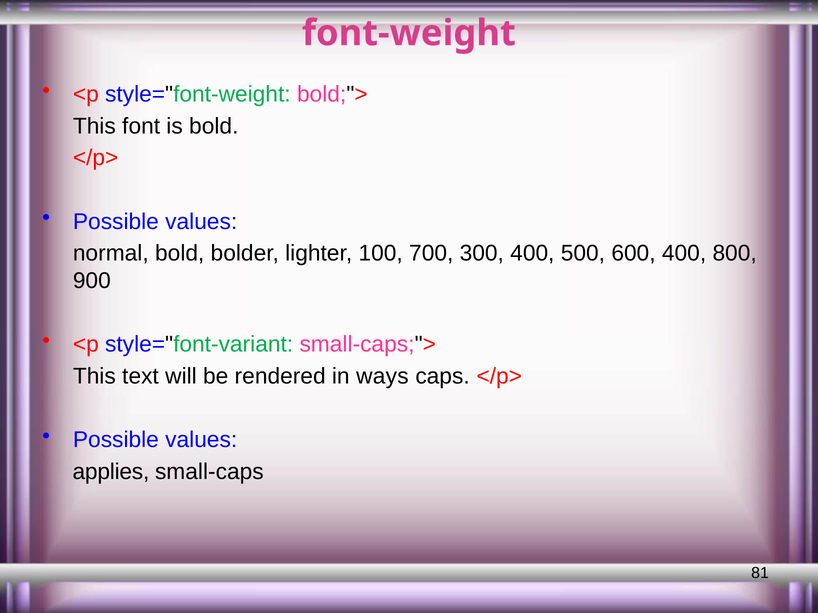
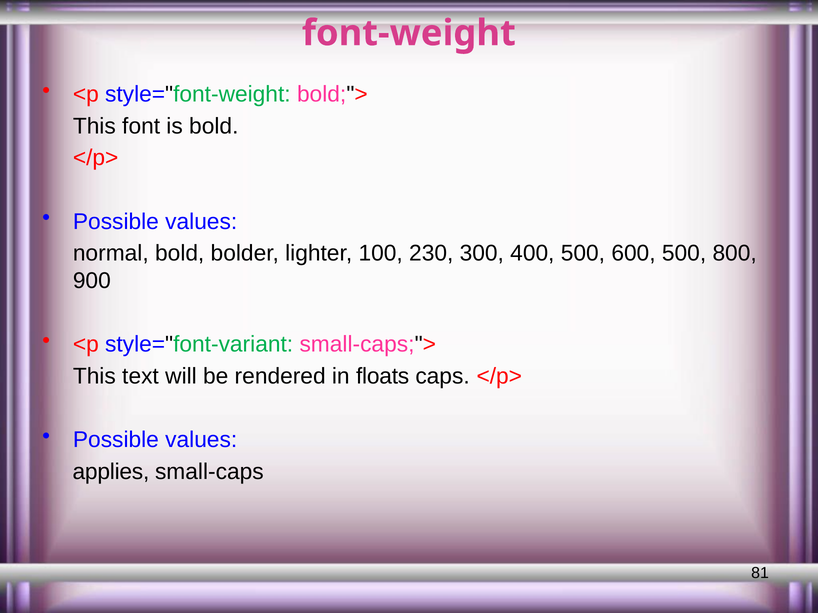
700: 700 -> 230
600 400: 400 -> 500
ways: ways -> floats
